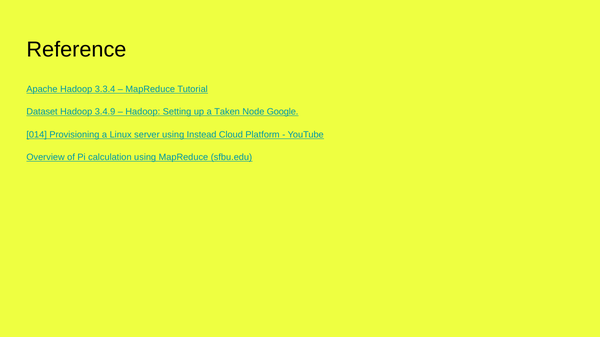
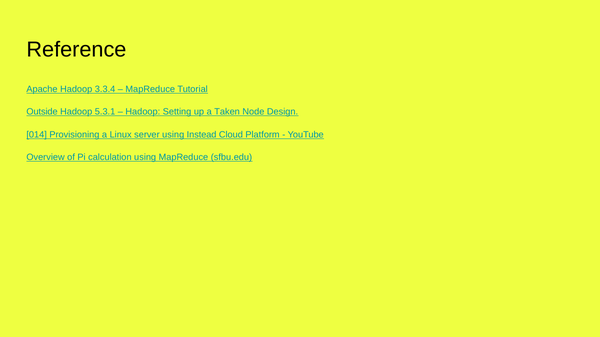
Dataset: Dataset -> Outside
3.4.9: 3.4.9 -> 5.3.1
Google: Google -> Design
